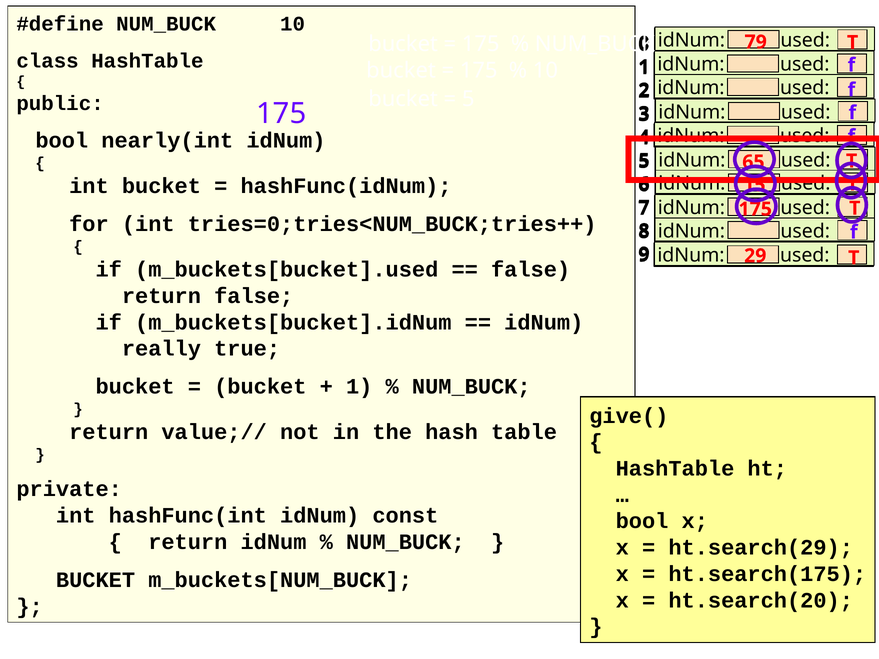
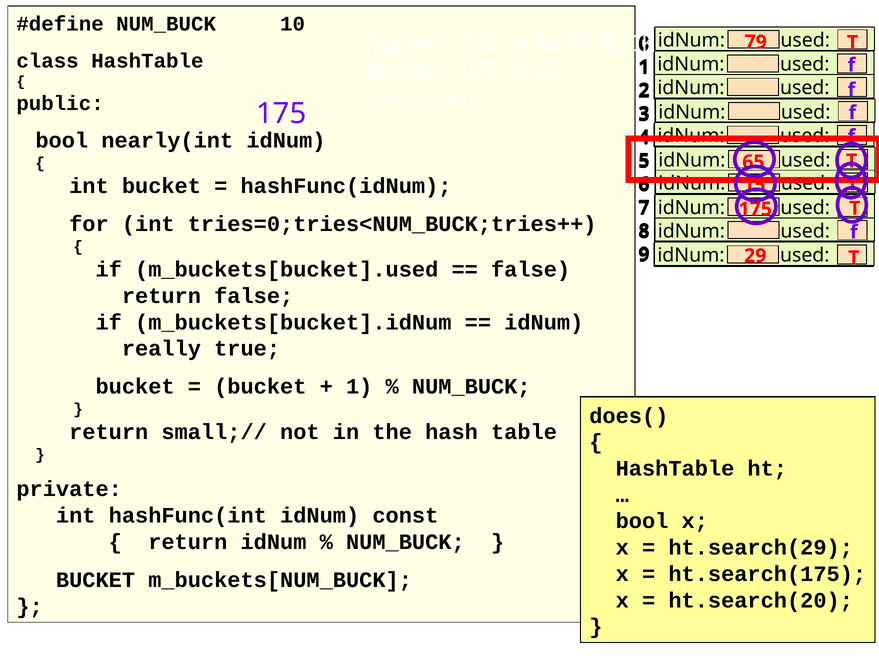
give(: give( -> does(
value;//: value;// -> small;//
